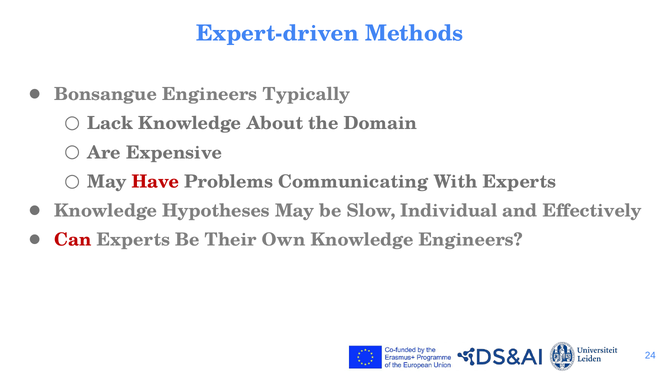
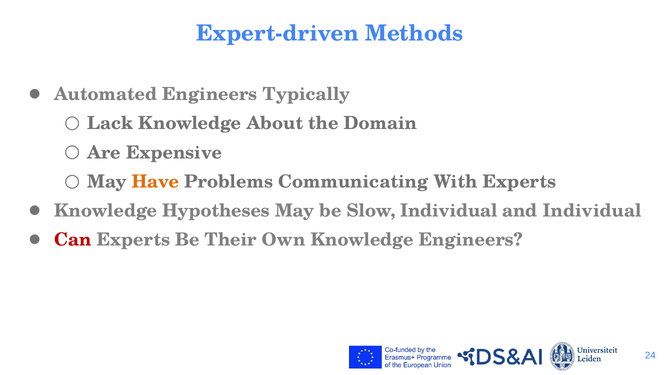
Bonsangue: Bonsangue -> Automated
Have colour: red -> orange
and Effectively: Effectively -> Individual
